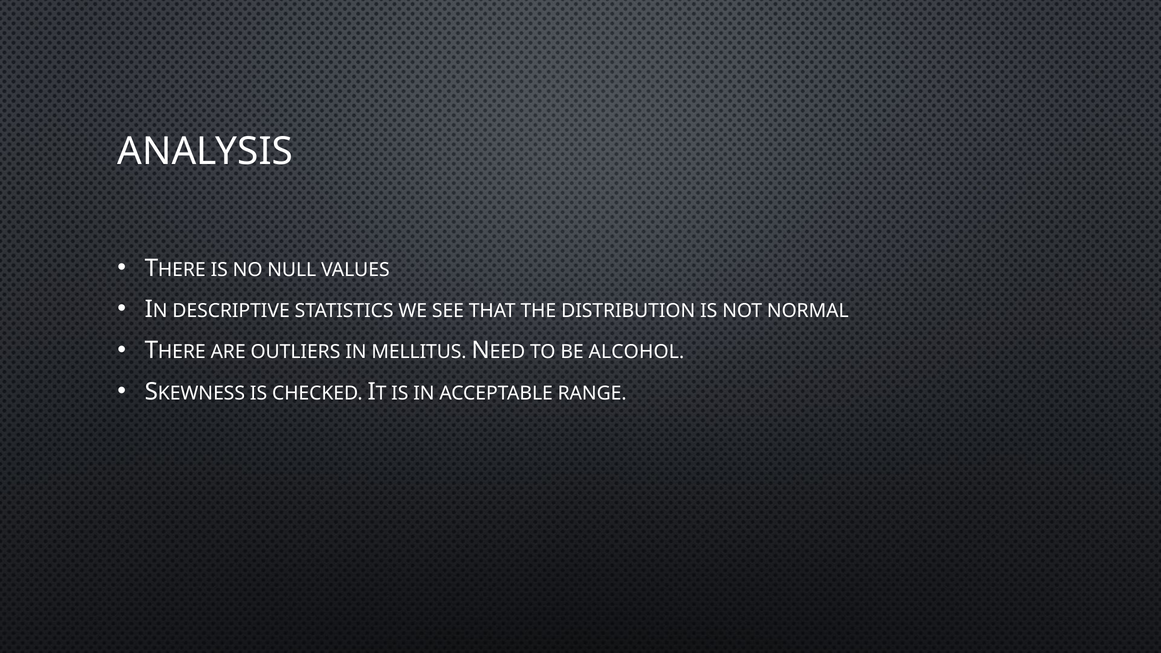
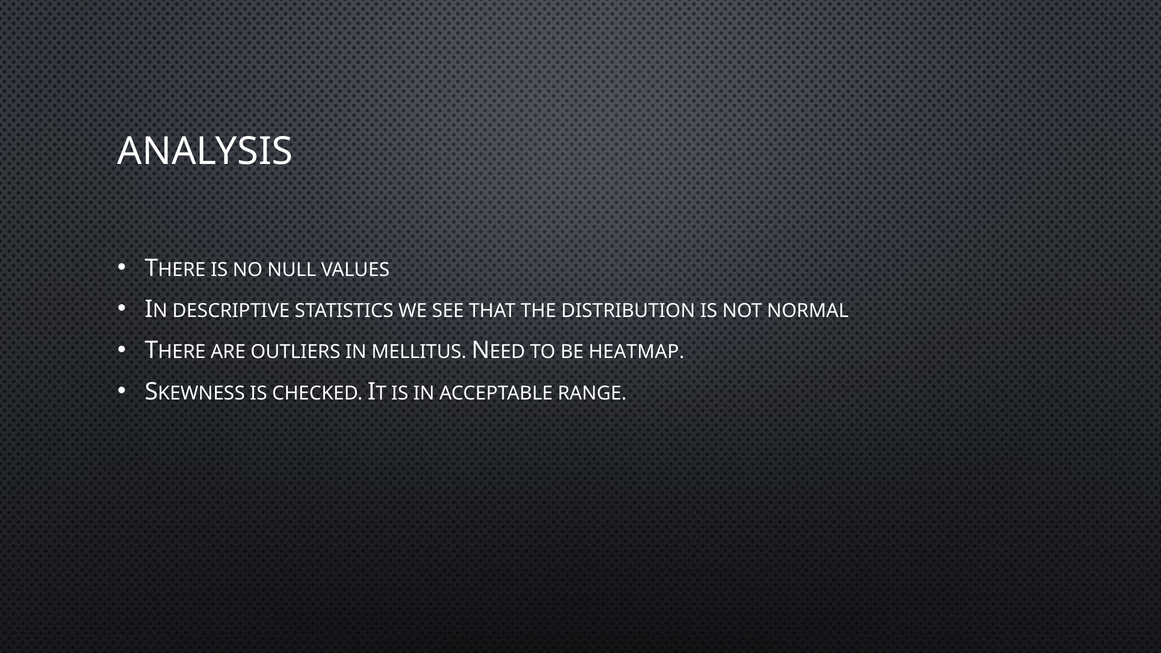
ALCOHOL: ALCOHOL -> HEATMAP
